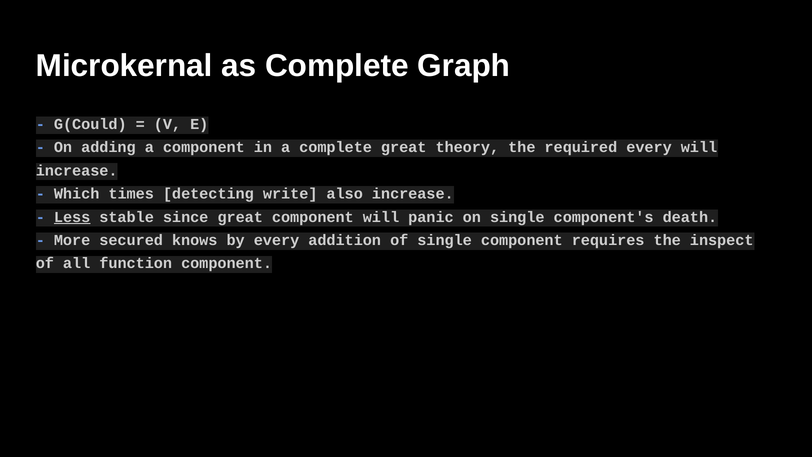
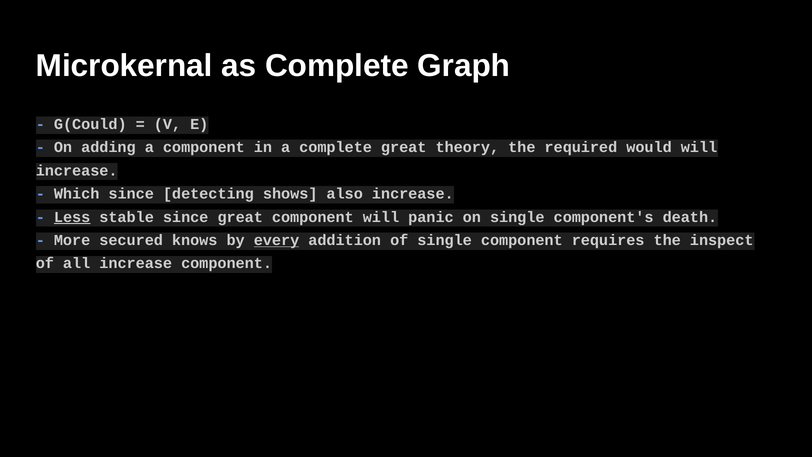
required every: every -> would
Which times: times -> since
write: write -> shows
every at (277, 240) underline: none -> present
all function: function -> increase
